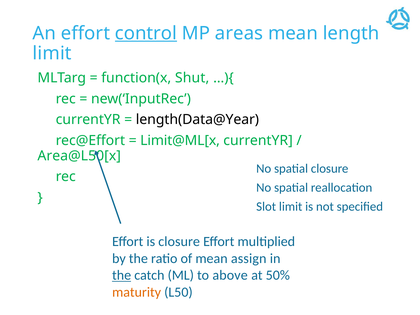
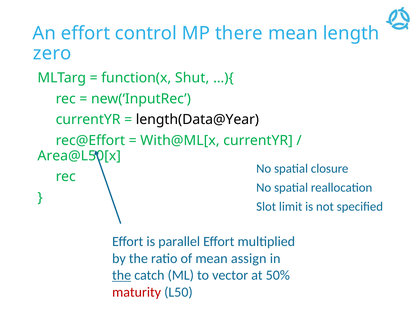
control underline: present -> none
areas: areas -> there
limit at (52, 53): limit -> zero
Limit@ML[x: Limit@ML[x -> With@ML[x
is closure: closure -> parallel
above: above -> vector
maturity colour: orange -> red
